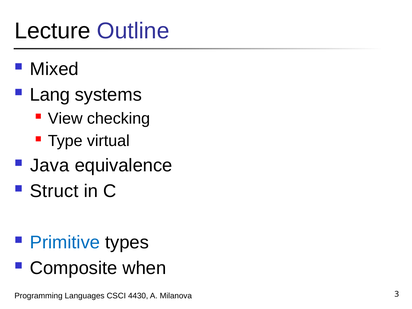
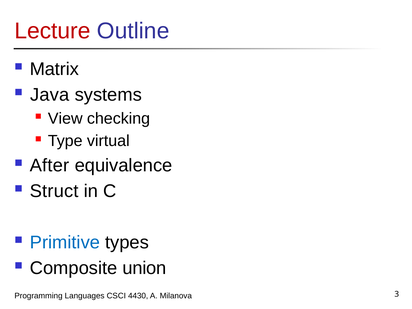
Lecture colour: black -> red
Mixed: Mixed -> Matrix
Lang: Lang -> Java
Java: Java -> After
when: when -> union
